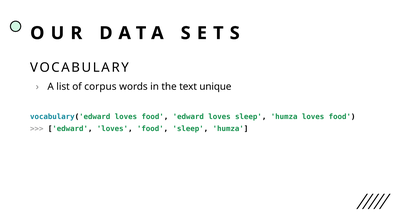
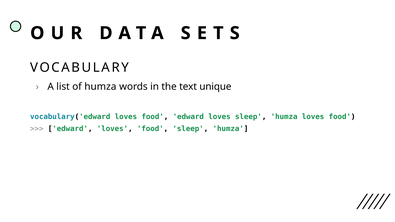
of corpus: corpus -> humza
